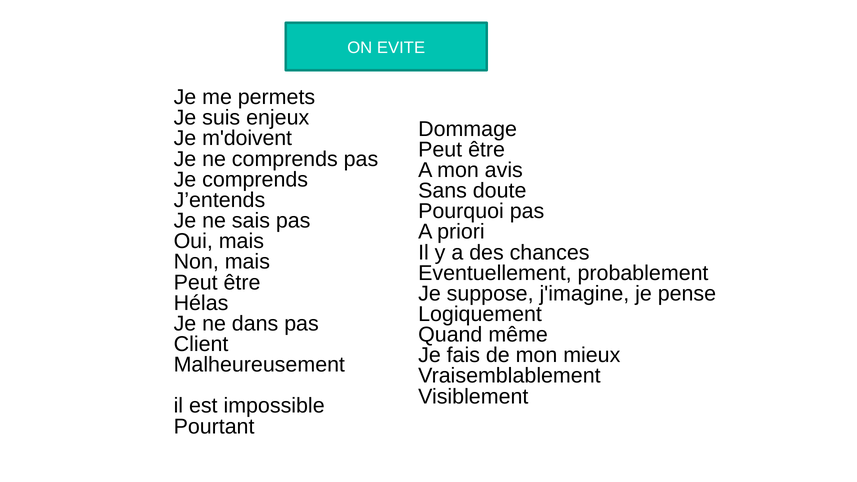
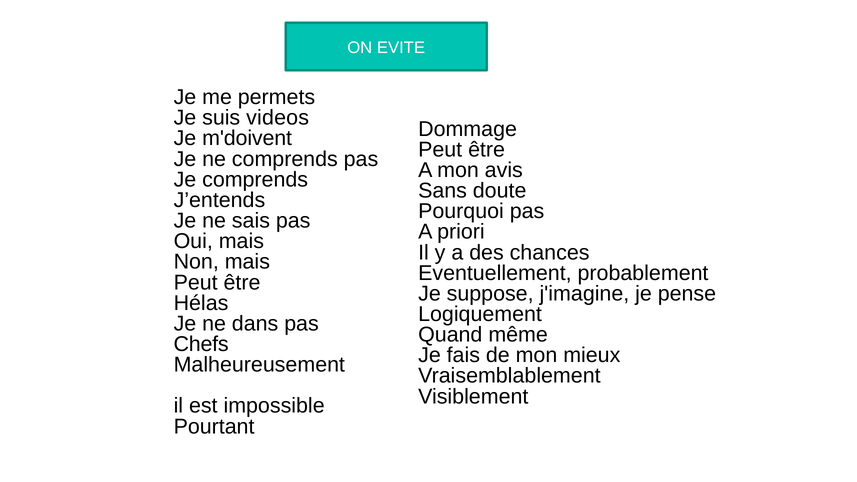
enjeux: enjeux -> videos
Client: Client -> Chefs
